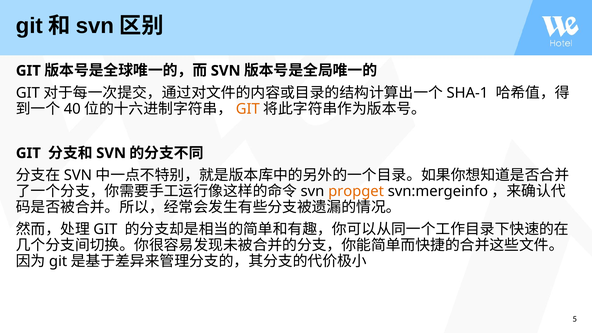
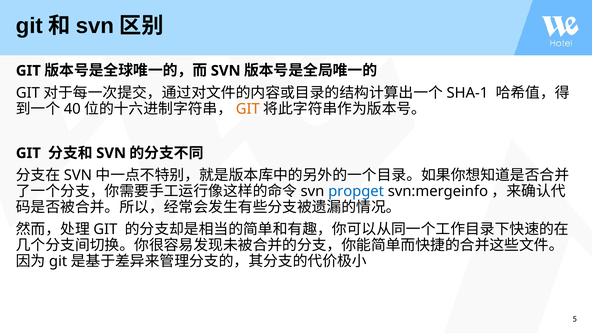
propget colour: orange -> blue
